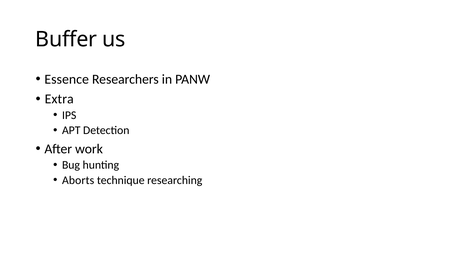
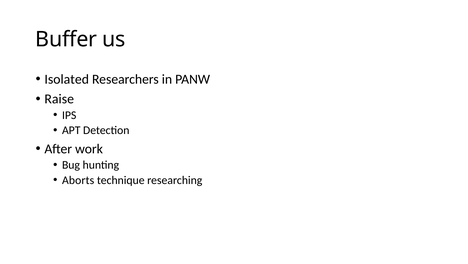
Essence: Essence -> Isolated
Extra: Extra -> Raise
